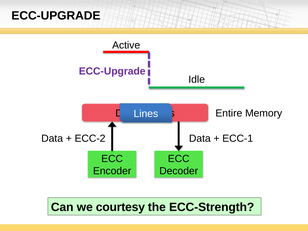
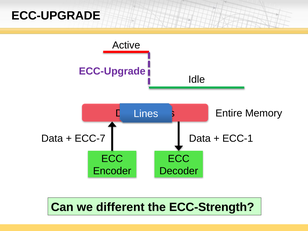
ECC-2: ECC-2 -> ECC-7
courtesy: courtesy -> different
